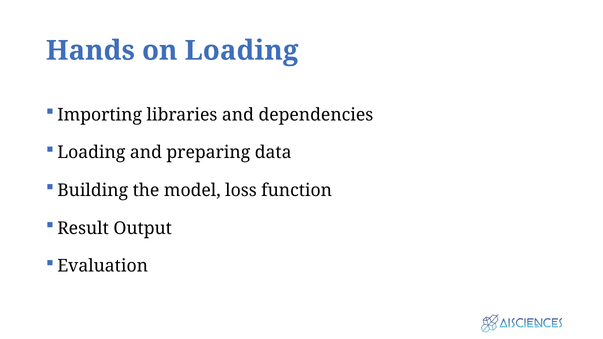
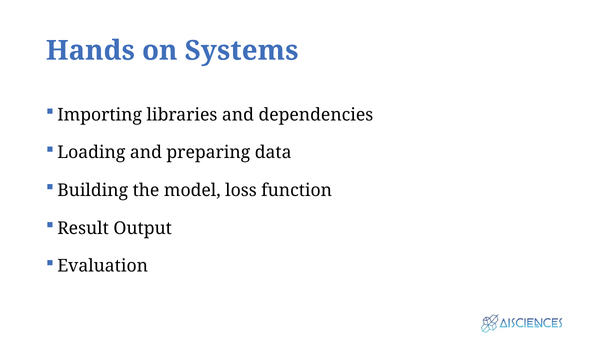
on Loading: Loading -> Systems
